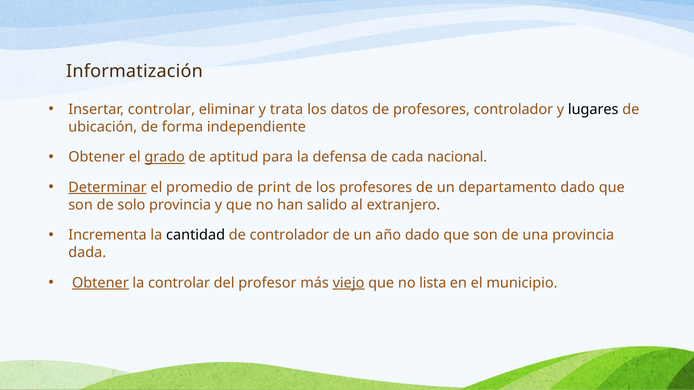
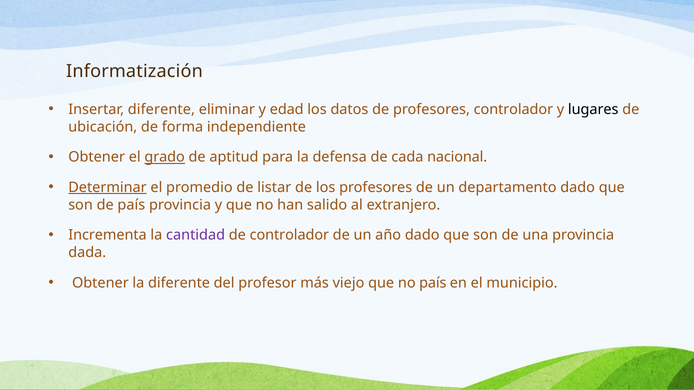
Insertar controlar: controlar -> diferente
trata: trata -> edad
print: print -> listar
de solo: solo -> país
cantidad colour: black -> purple
Obtener at (100, 283) underline: present -> none
la controlar: controlar -> diferente
viejo underline: present -> none
no lista: lista -> país
